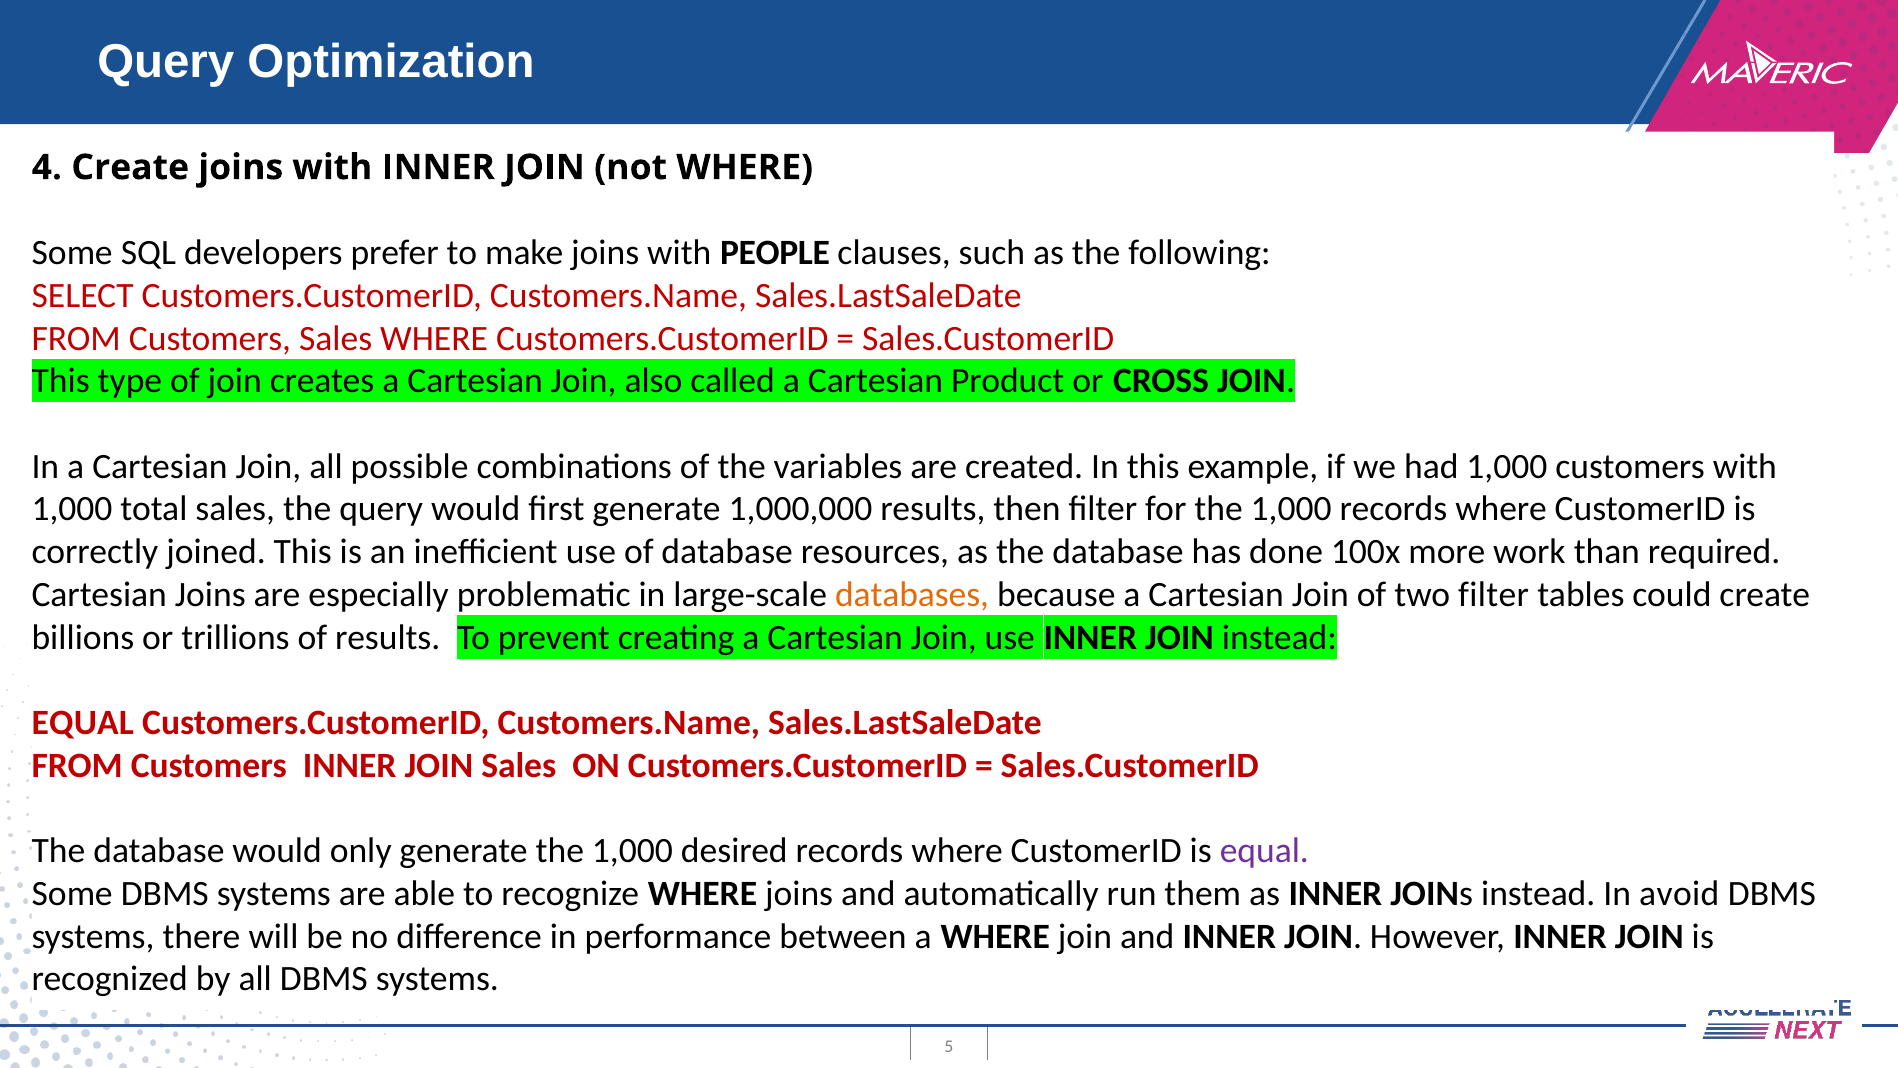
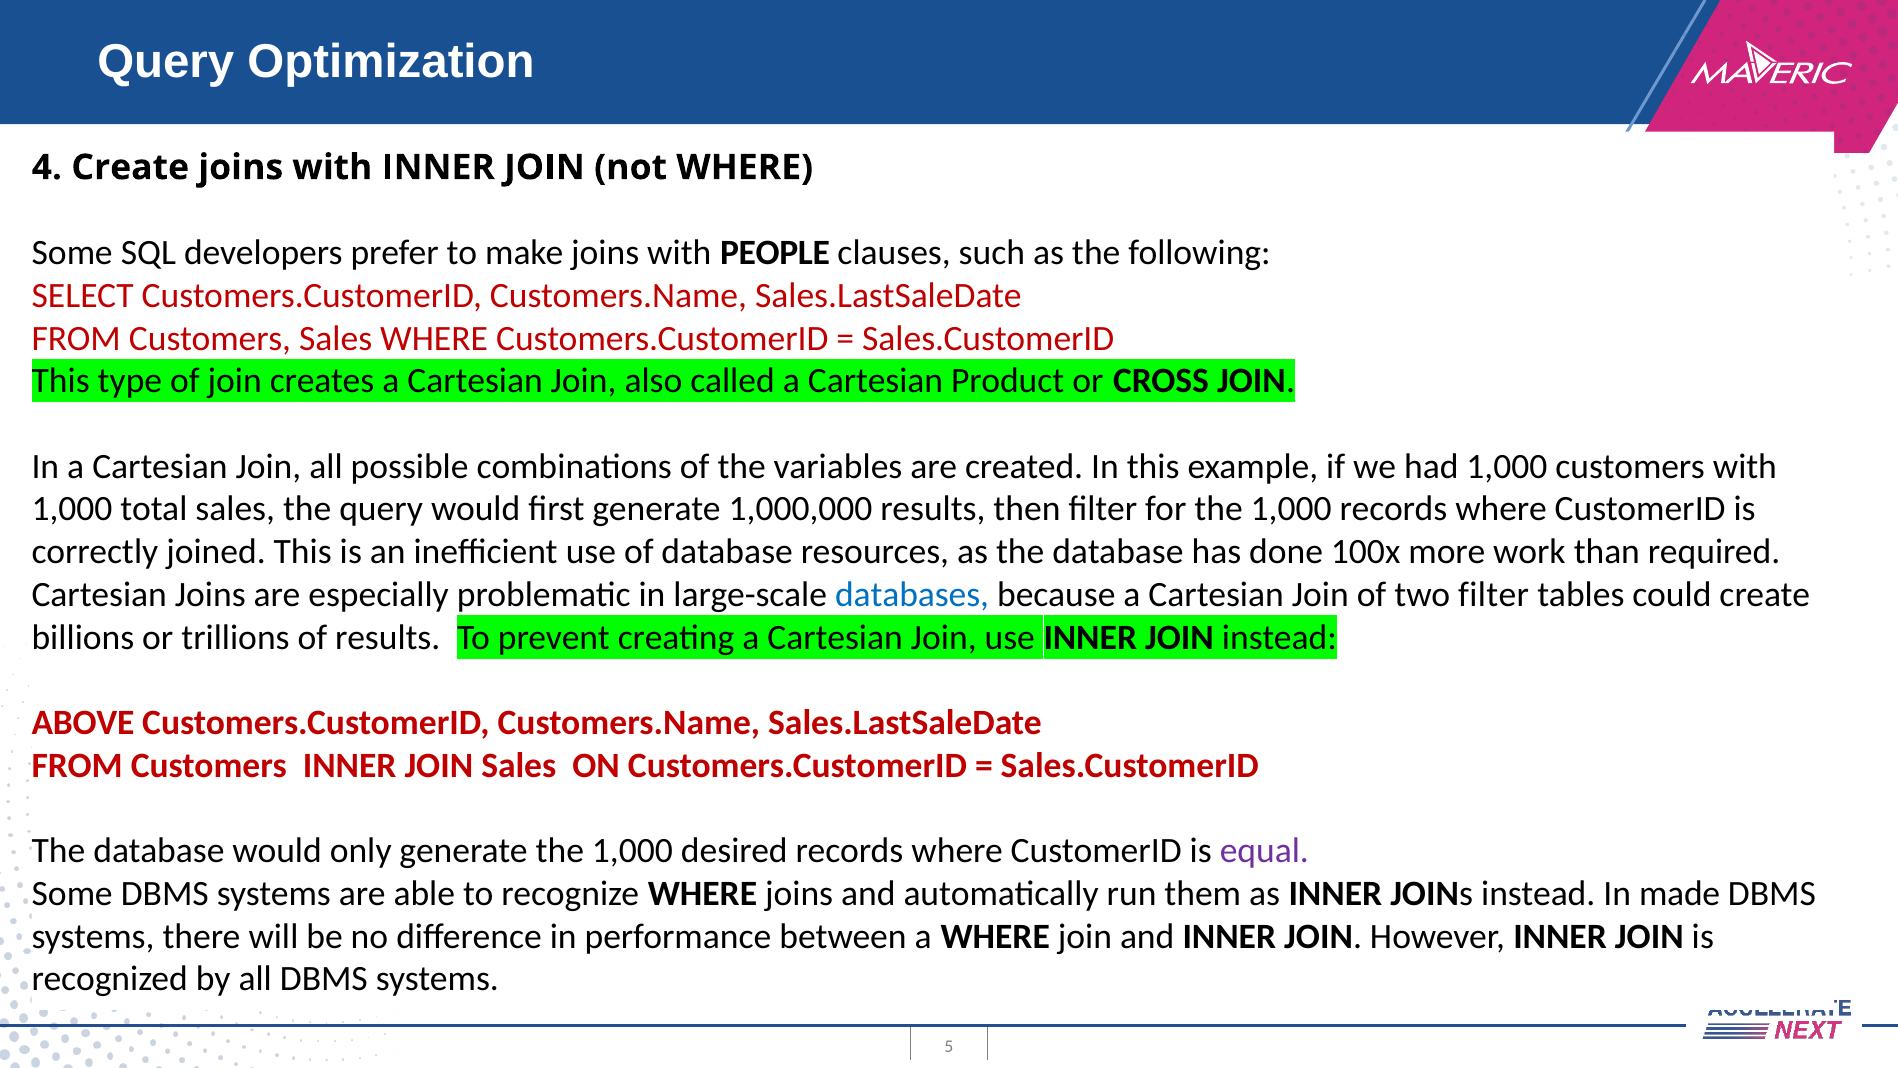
databases colour: orange -> blue
EQUAL at (83, 723): EQUAL -> ABOVE
avoid: avoid -> made
